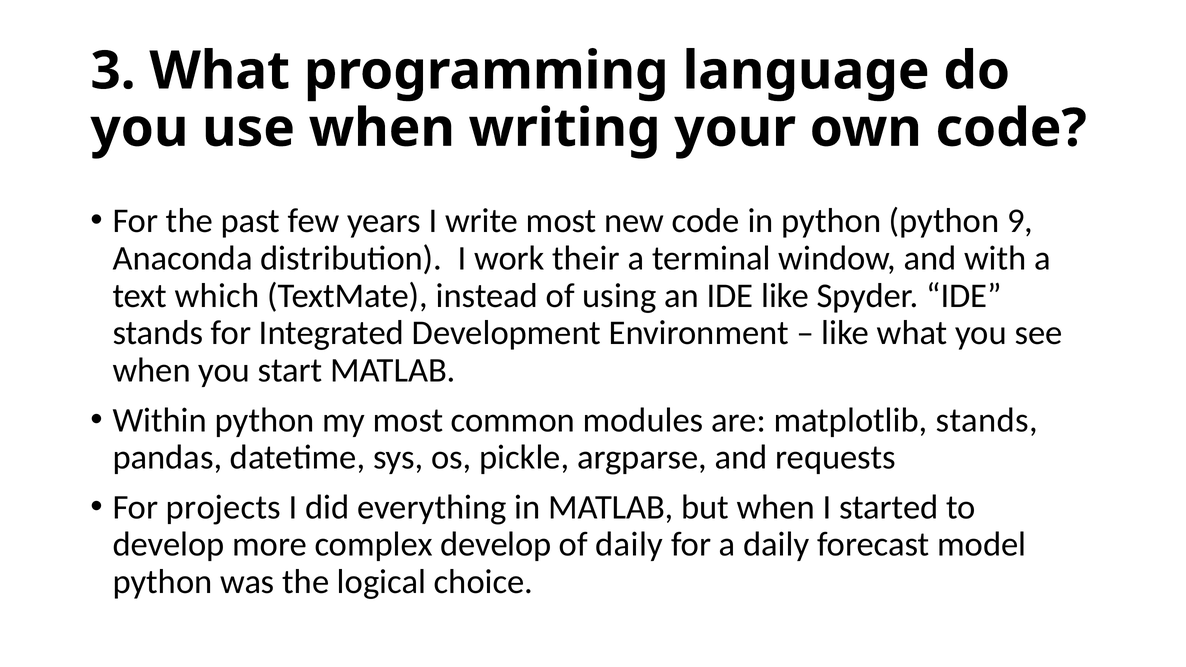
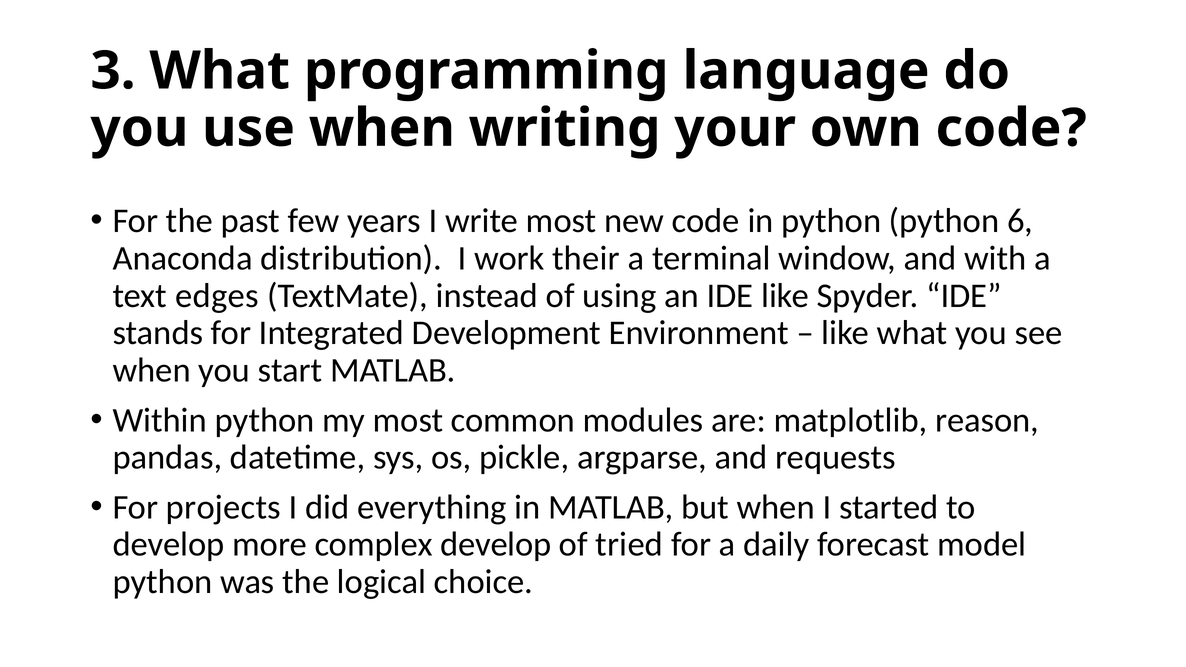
9: 9 -> 6
which: which -> edges
matplotlib stands: stands -> reason
of daily: daily -> tried
